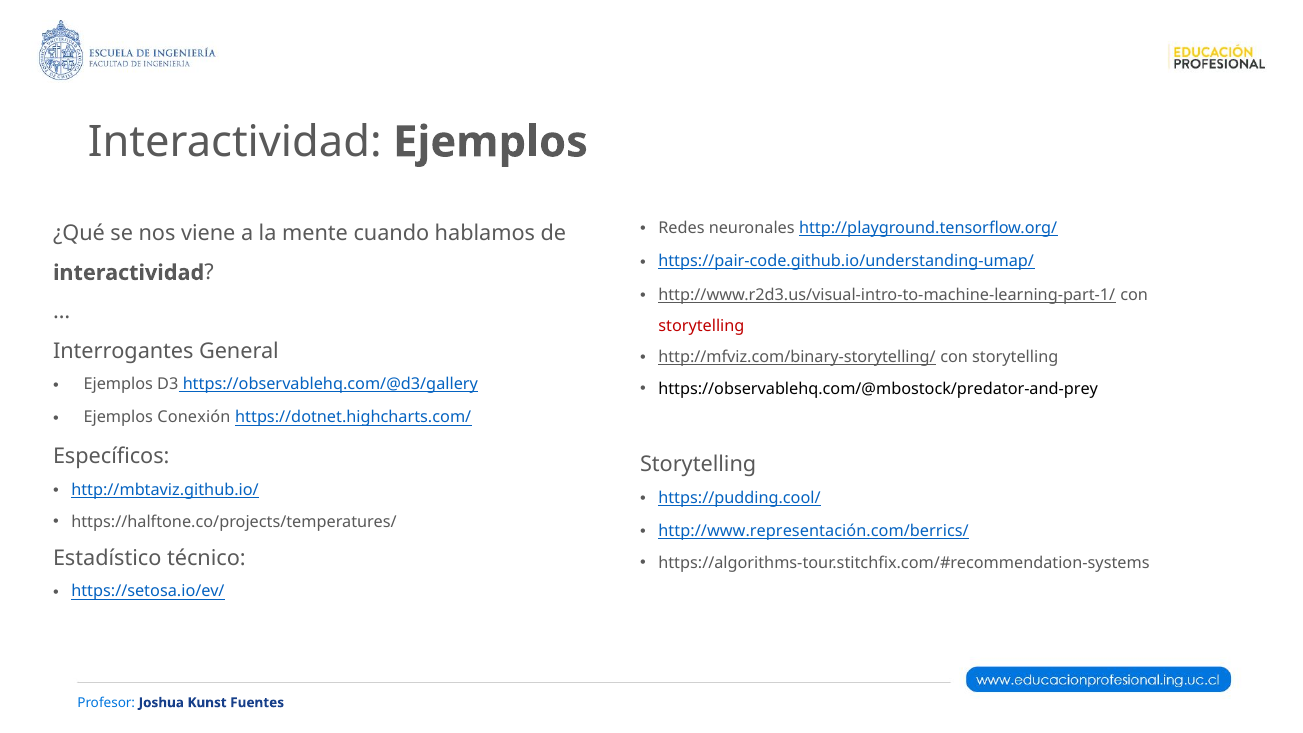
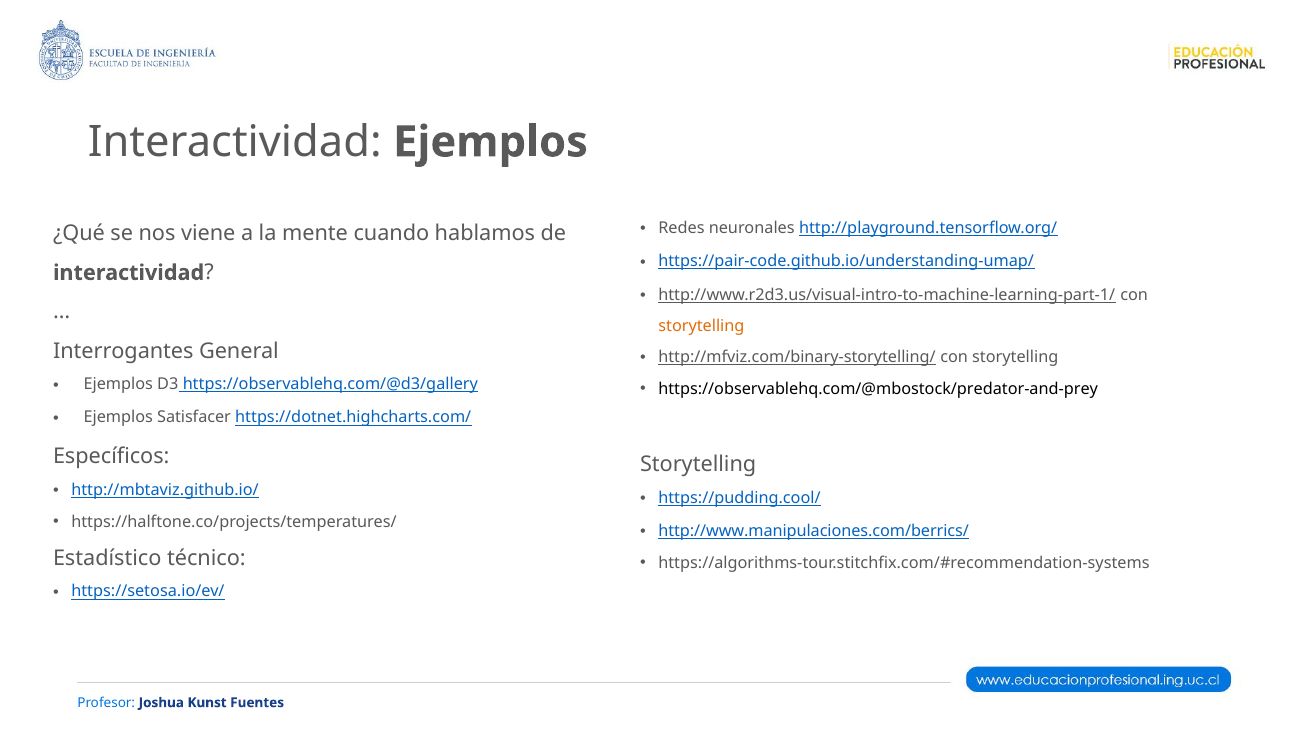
storytelling at (701, 327) colour: red -> orange
Conexión: Conexión -> Satisfacer
http://www.representación.com/berrics/: http://www.representación.com/berrics/ -> http://www.manipulaciones.com/berrics/
